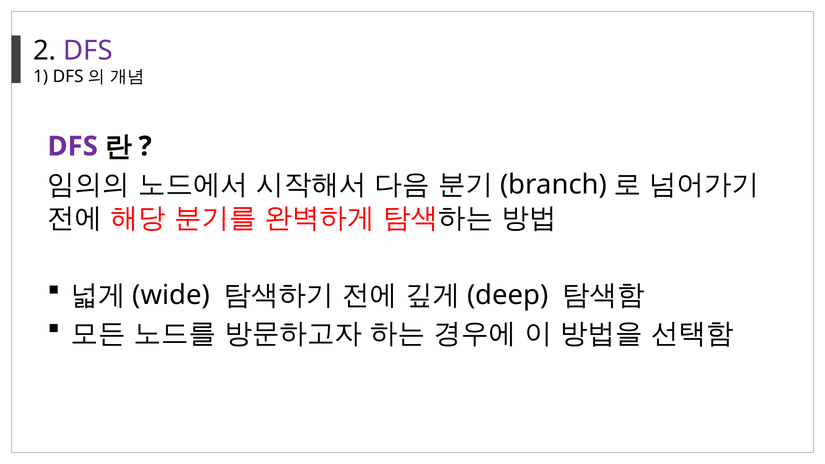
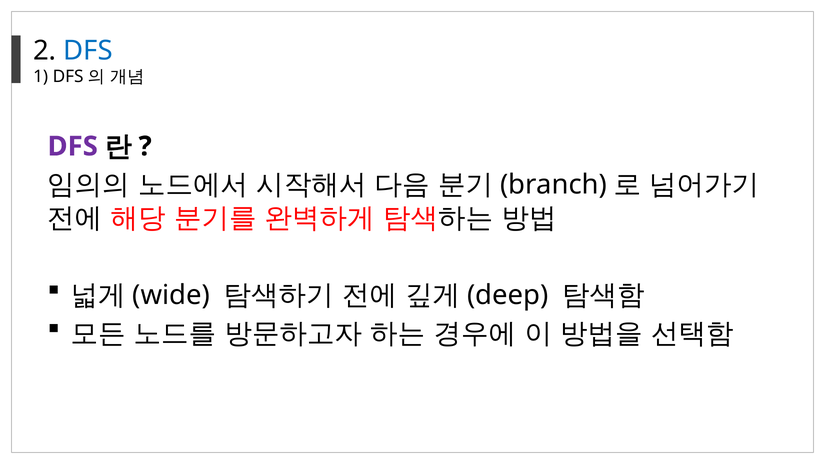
DFS at (88, 51) colour: purple -> blue
